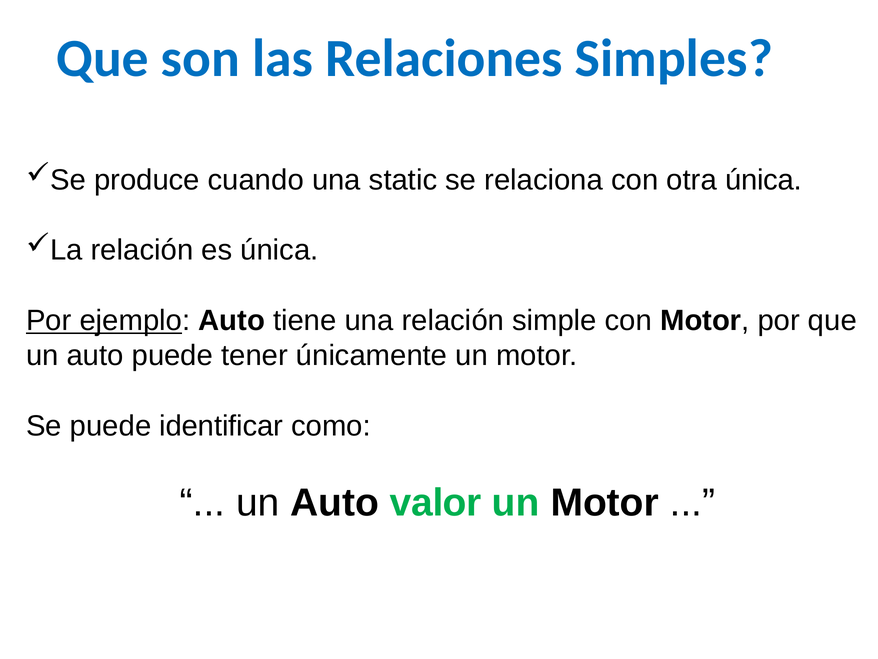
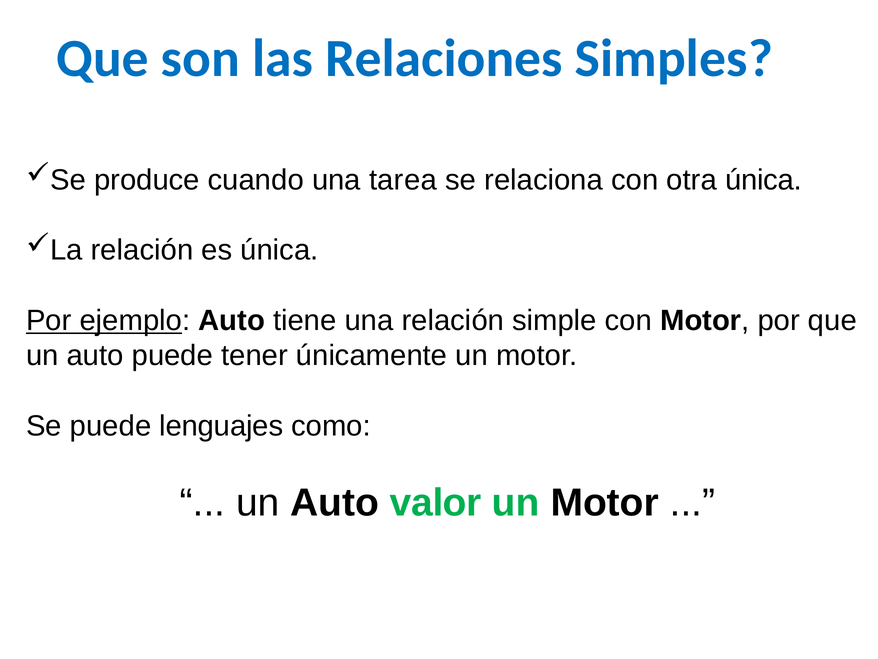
static: static -> tarea
identificar: identificar -> lenguajes
